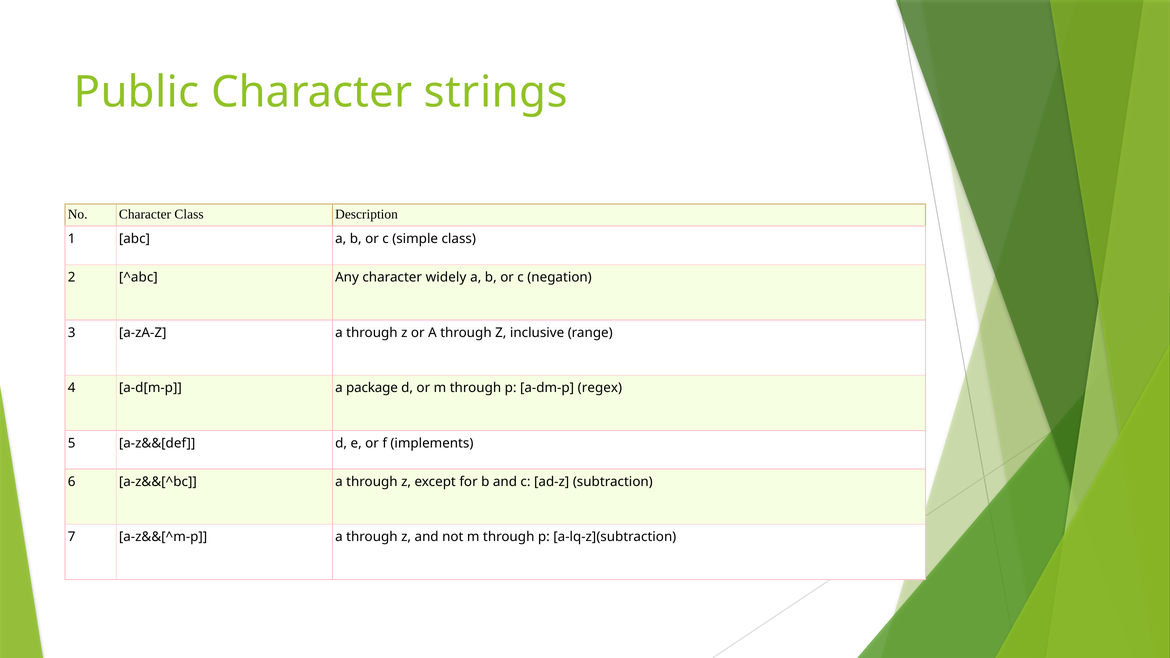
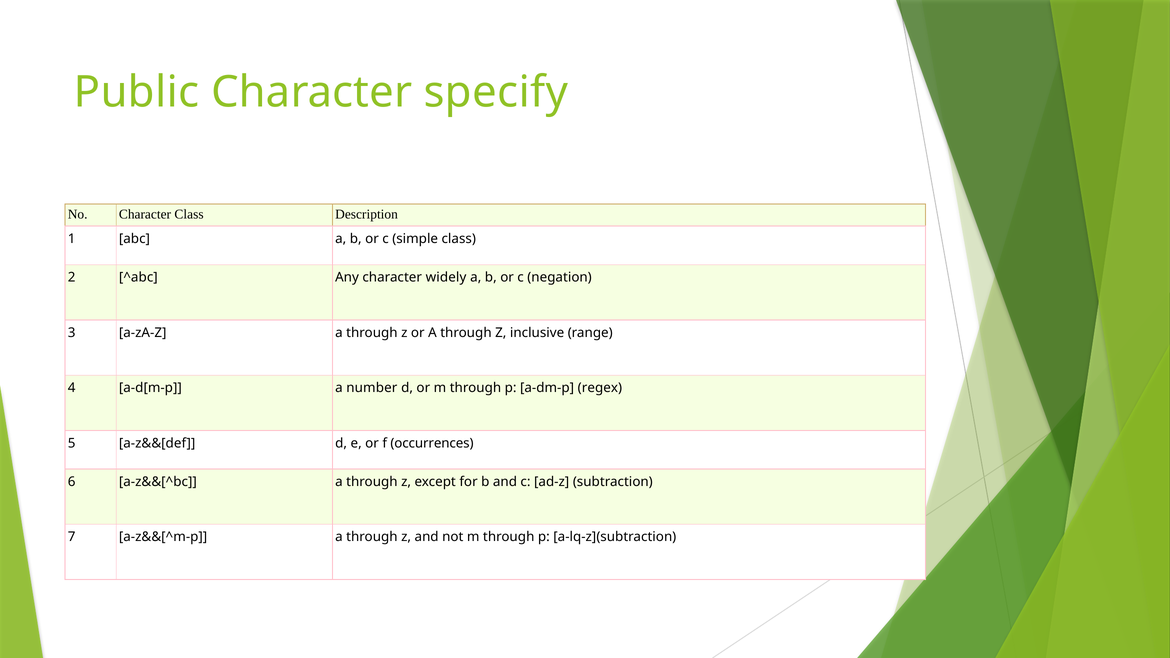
strings: strings -> specify
package: package -> number
implements: implements -> occurrences
